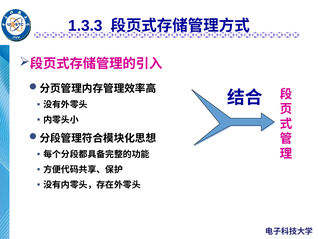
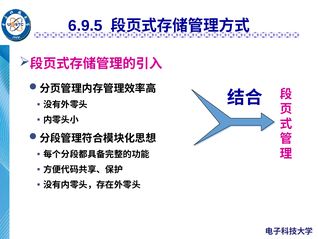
1.3.3: 1.3.3 -> 6.9.5
